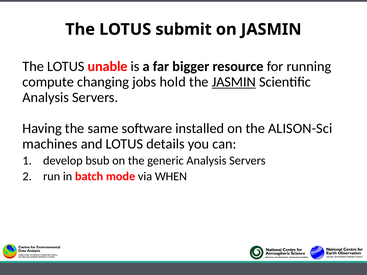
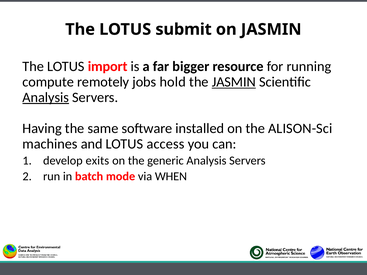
unable: unable -> import
changing: changing -> remotely
Analysis at (46, 97) underline: none -> present
details: details -> access
bsub: bsub -> exits
